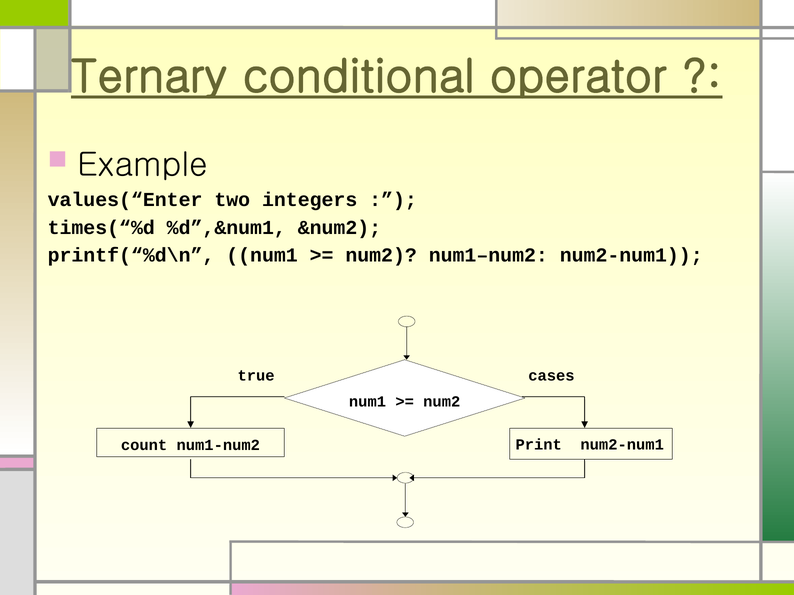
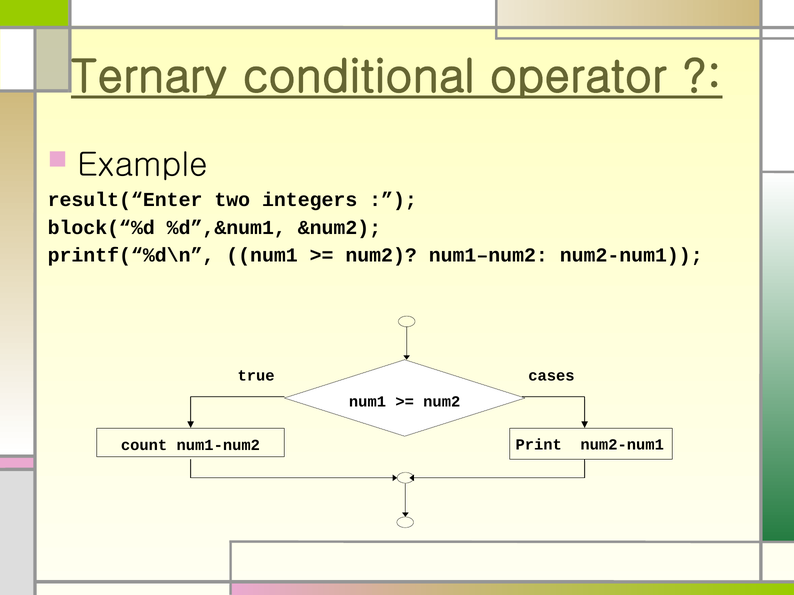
values(“Enter: values(“Enter -> result(“Enter
times(“%d: times(“%d -> block(“%d
